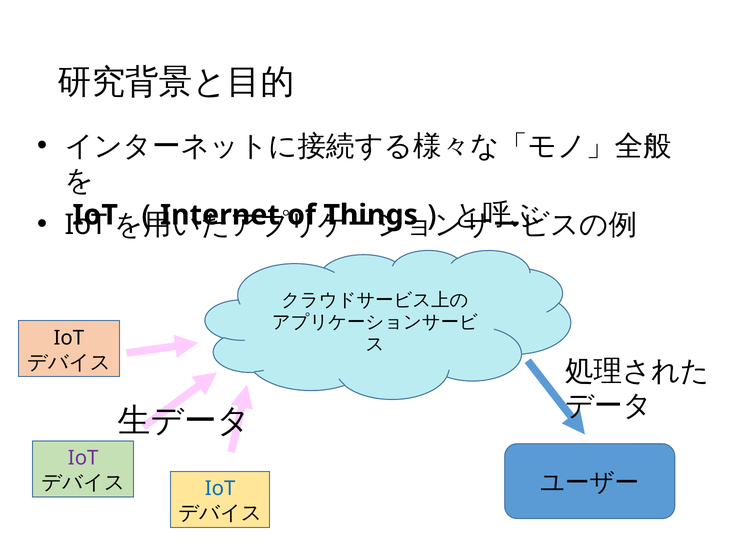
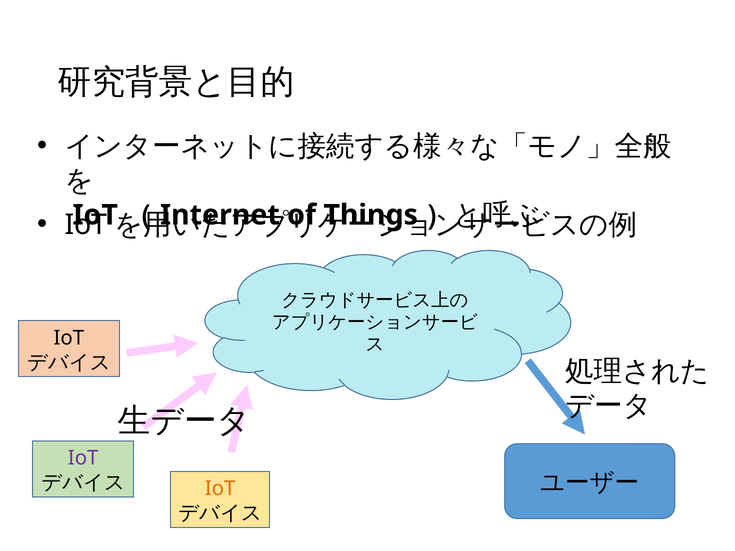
IoT at (220, 489) colour: blue -> orange
